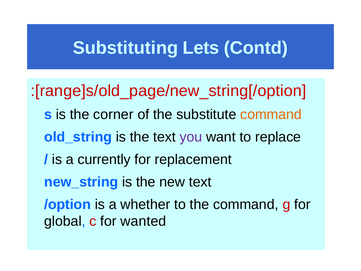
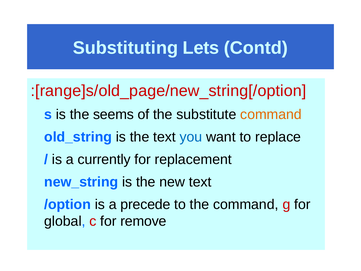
corner: corner -> seems
you colour: purple -> blue
whether: whether -> precede
wanted: wanted -> remove
